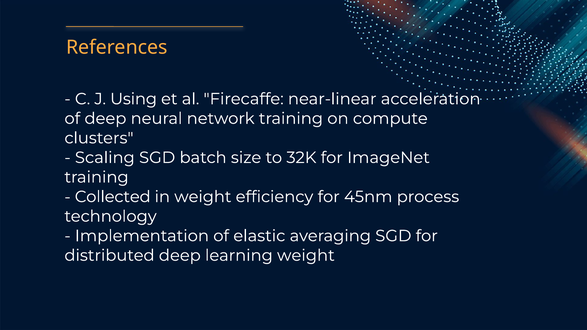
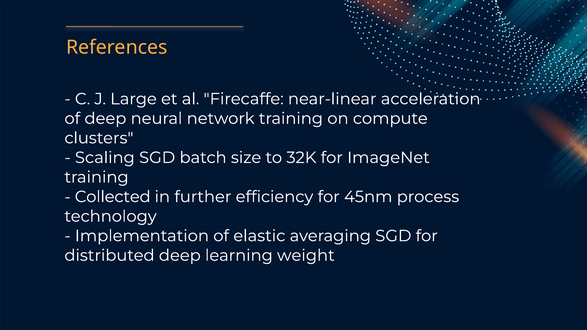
Using: Using -> Large
in weight: weight -> further
